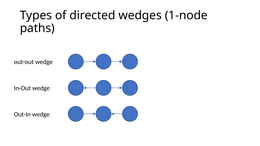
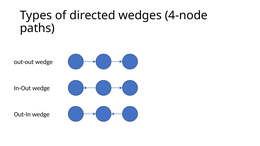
1-node: 1-node -> 4-node
